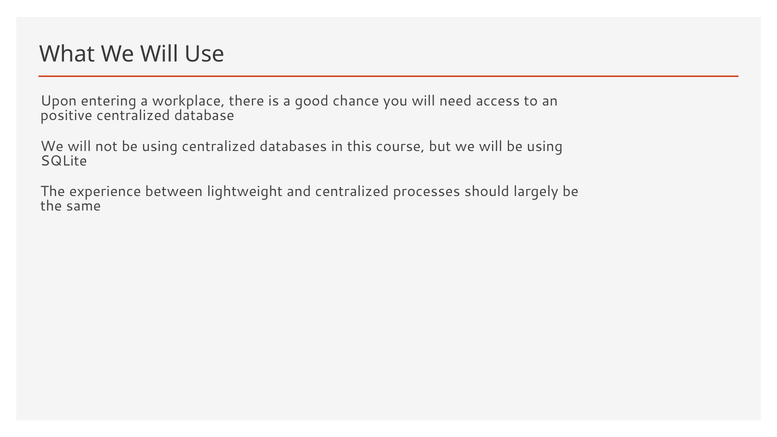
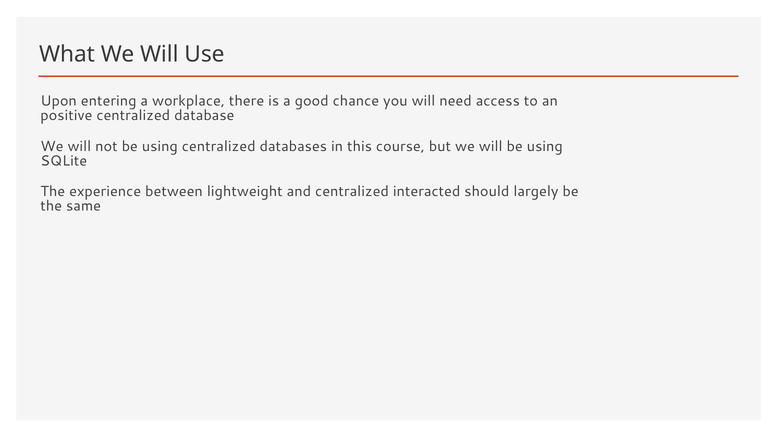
processes: processes -> interacted
